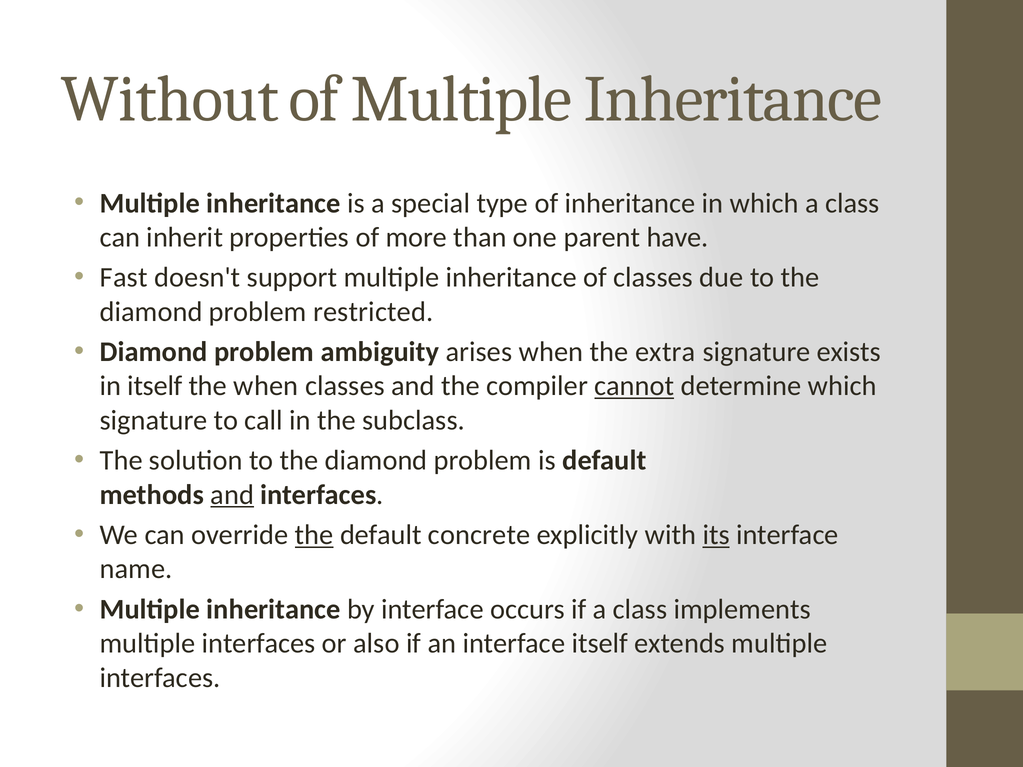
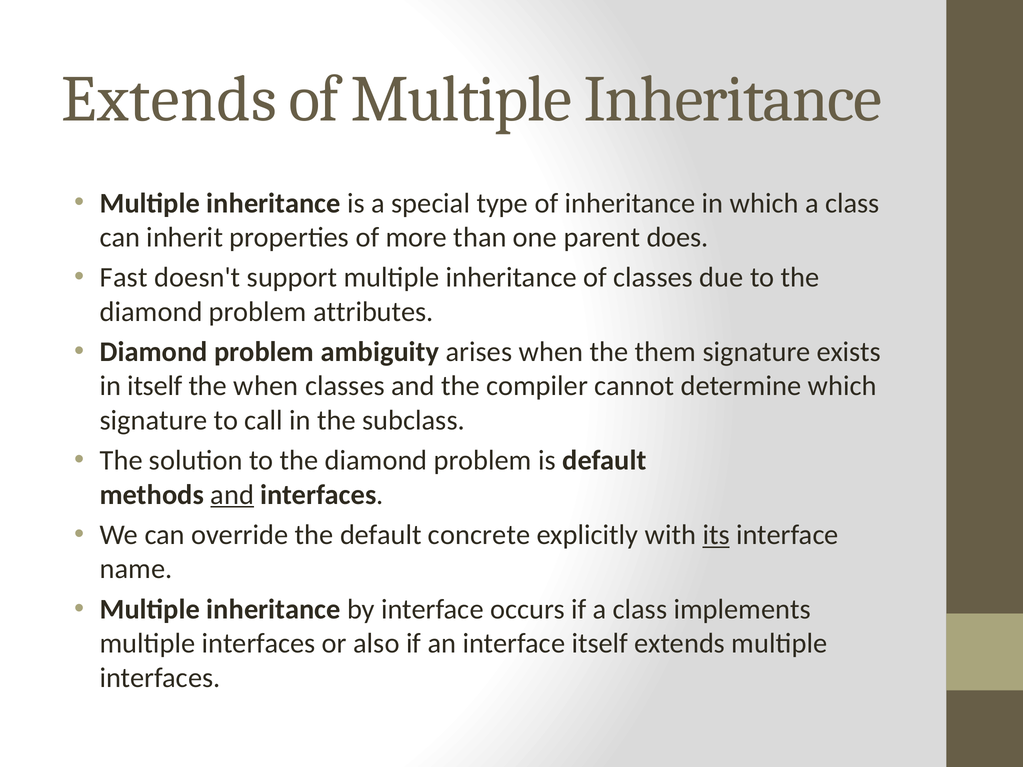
Without at (170, 99): Without -> Extends
have: have -> does
restricted: restricted -> attributes
extra: extra -> them
cannot underline: present -> none
the at (314, 535) underline: present -> none
